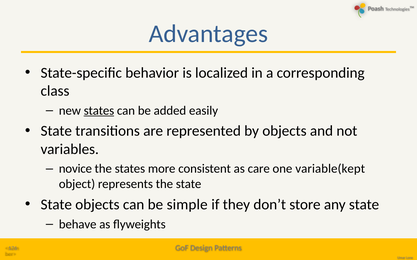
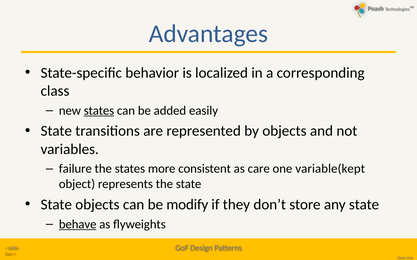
novice: novice -> failure
simple: simple -> modify
behave underline: none -> present
